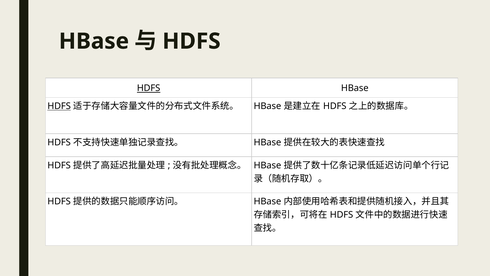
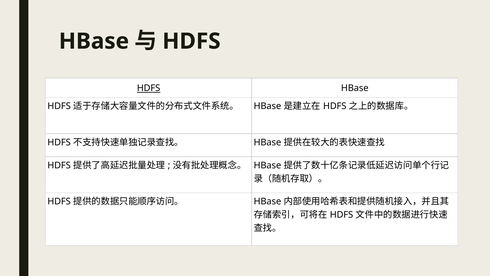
HDFS at (59, 106) underline: present -> none
